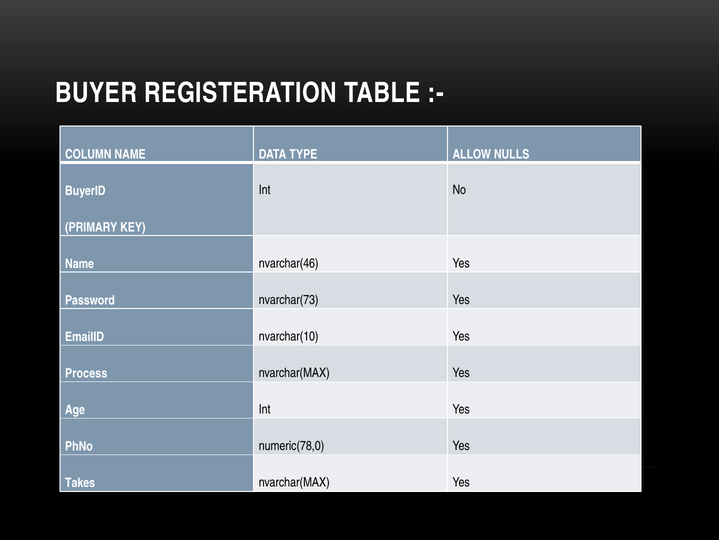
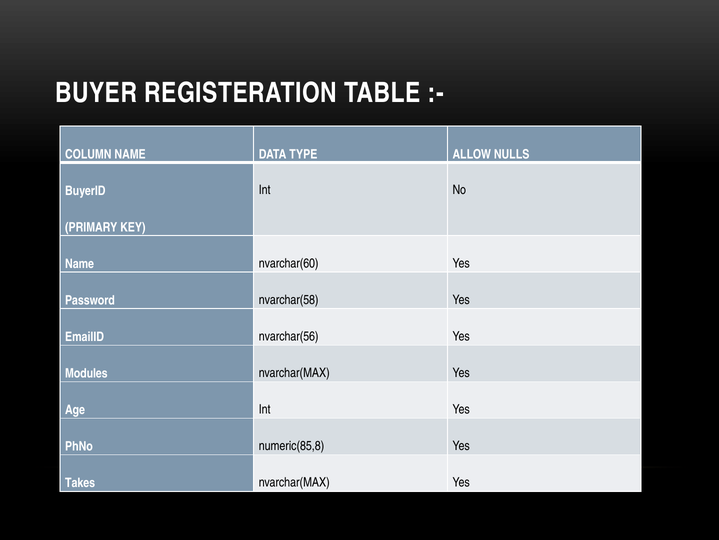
nvarchar(46: nvarchar(46 -> nvarchar(60
nvarchar(73: nvarchar(73 -> nvarchar(58
nvarchar(10: nvarchar(10 -> nvarchar(56
Process: Process -> Modules
numeric(78,0: numeric(78,0 -> numeric(85,8
